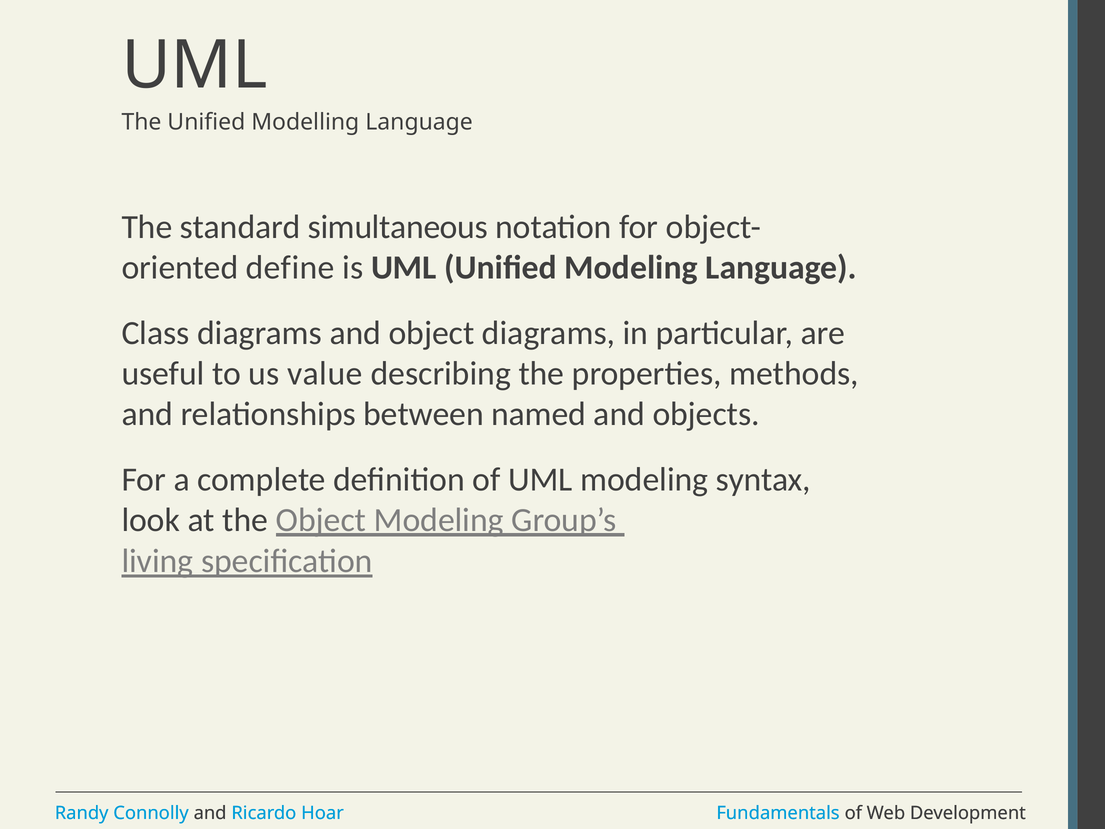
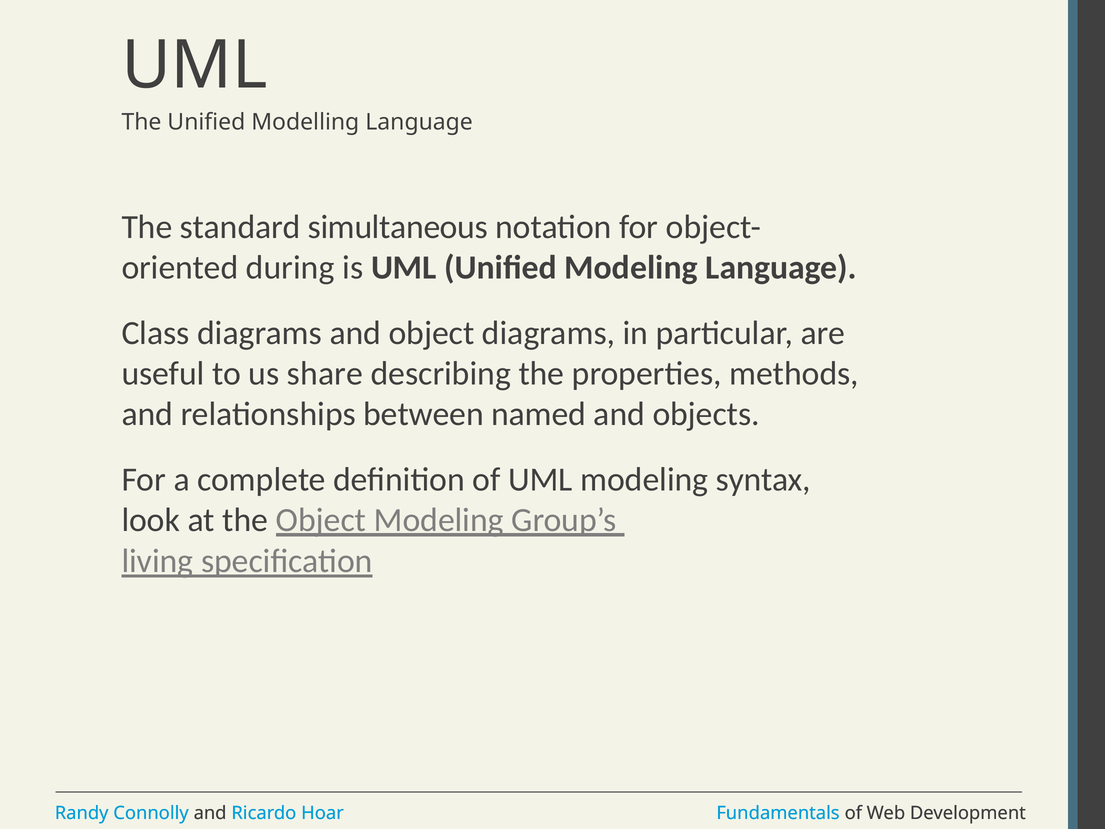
define: define -> during
value: value -> share
